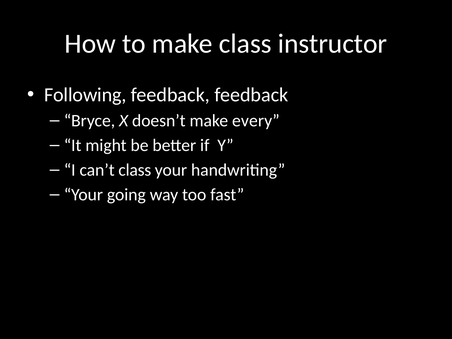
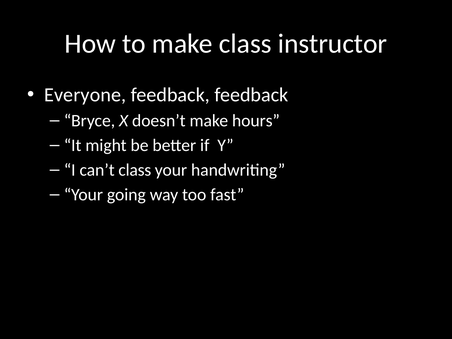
Following: Following -> Everyone
every: every -> hours
